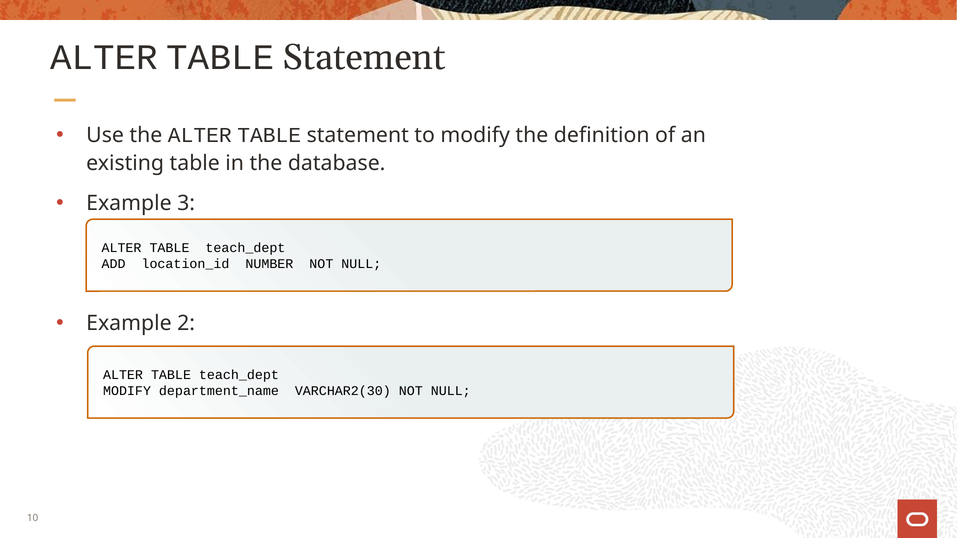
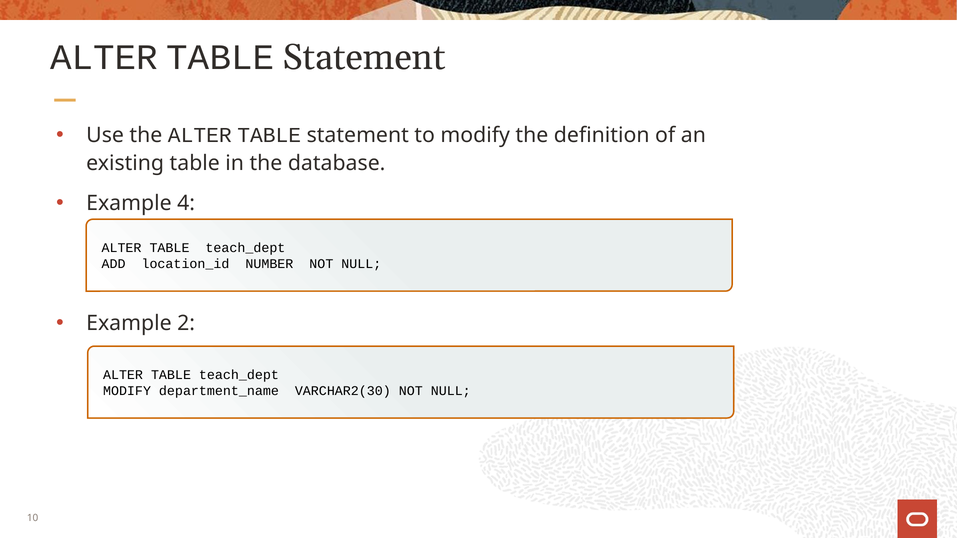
3: 3 -> 4
